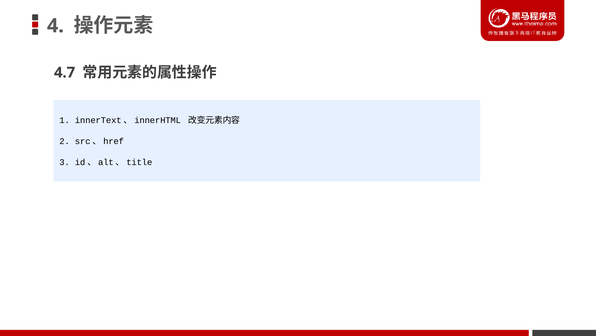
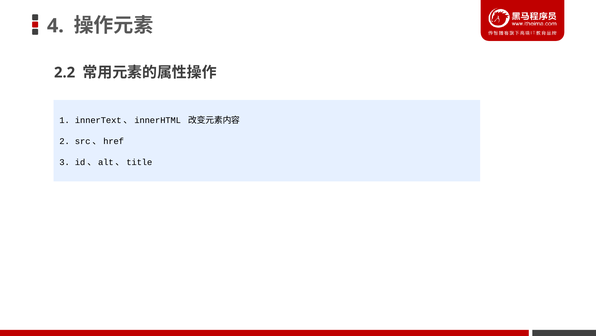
4.7: 4.7 -> 2.2
